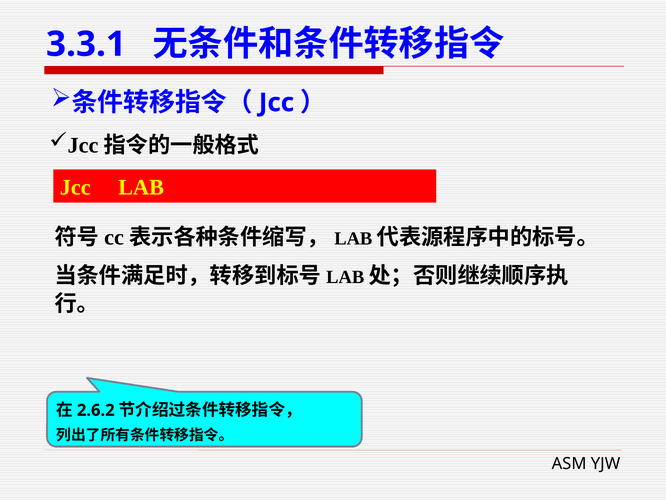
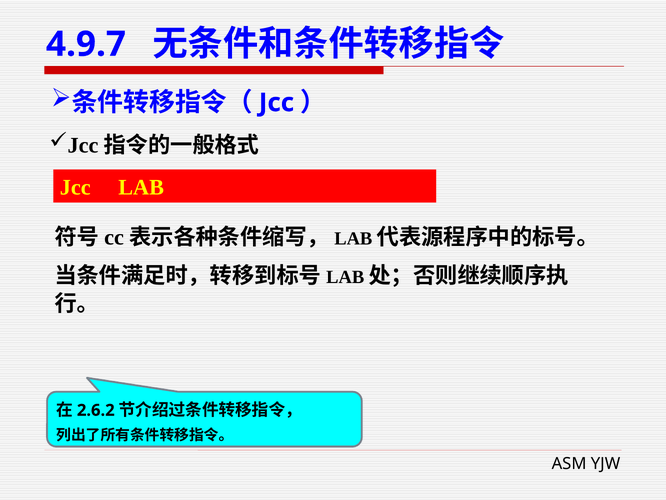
3.3.1: 3.3.1 -> 4.9.7
